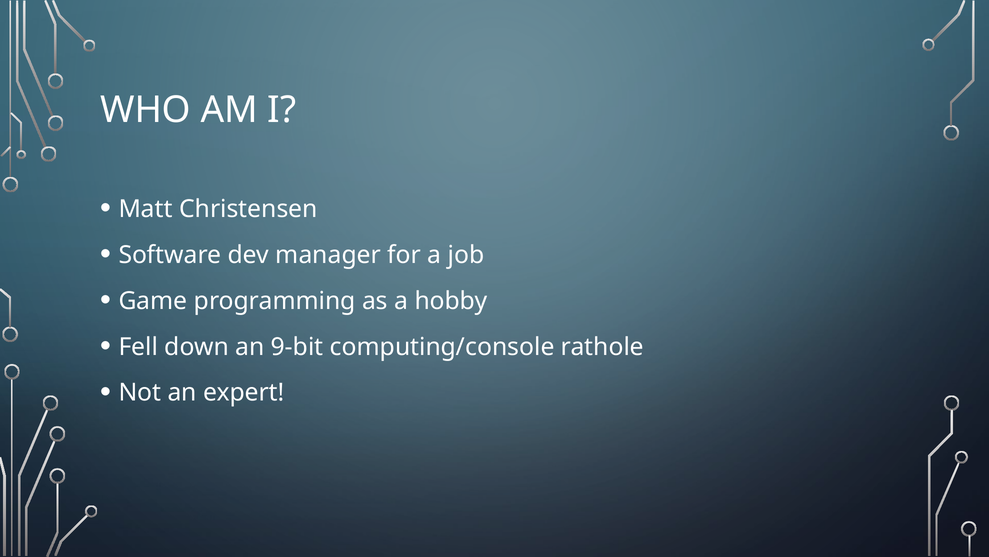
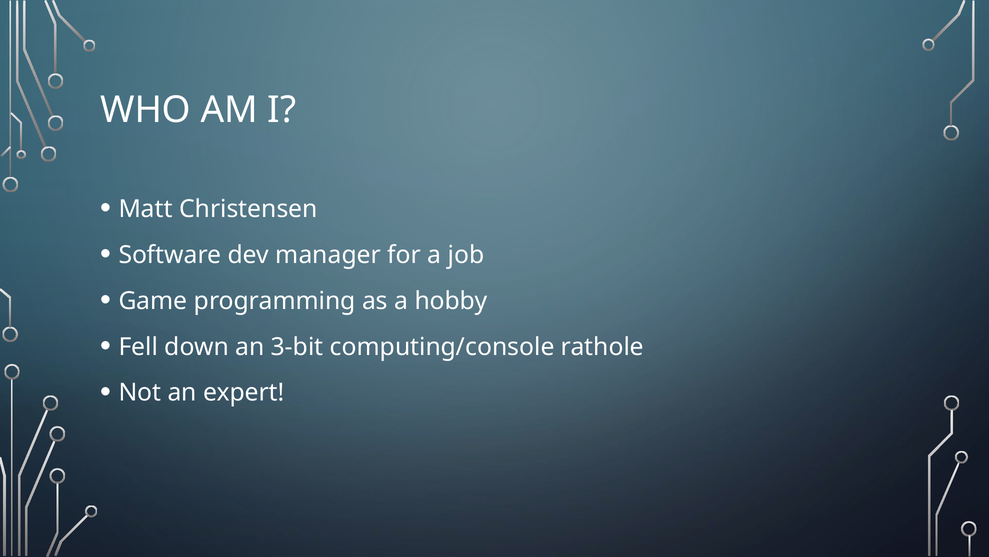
9-bit: 9-bit -> 3-bit
